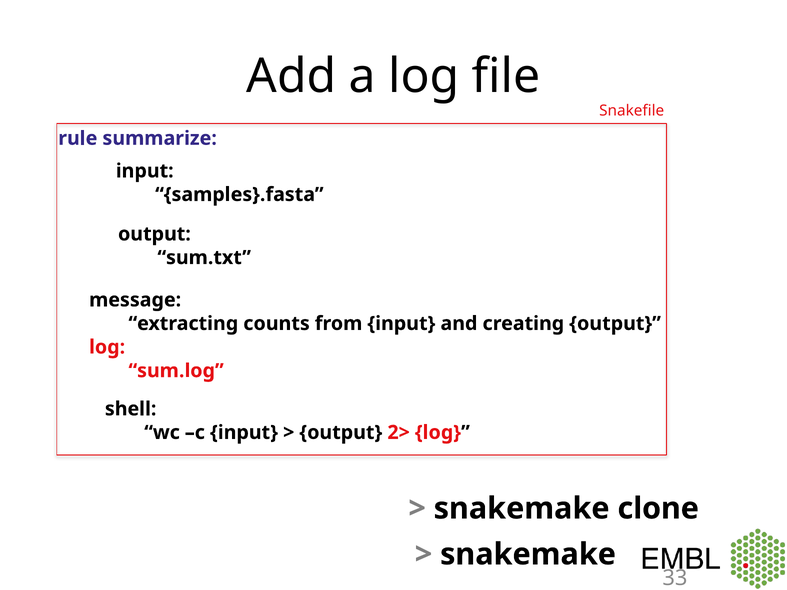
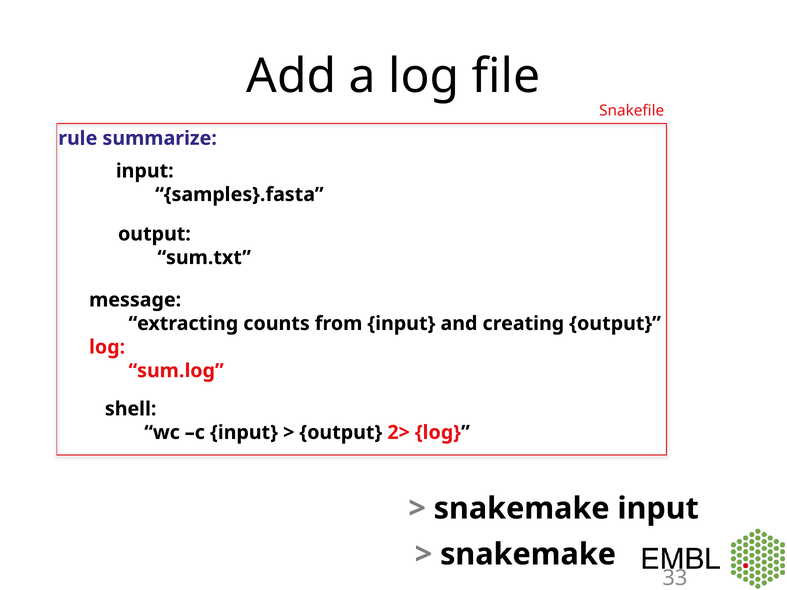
snakemake clone: clone -> input
